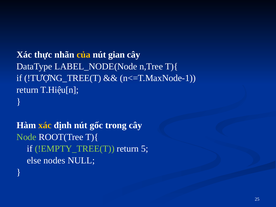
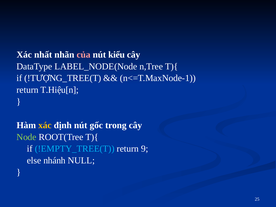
thực: thực -> nhất
của colour: yellow -> pink
gian: gian -> kiểu
!EMPTY_TREE(T colour: light green -> light blue
5: 5 -> 9
nodes: nodes -> nhánh
